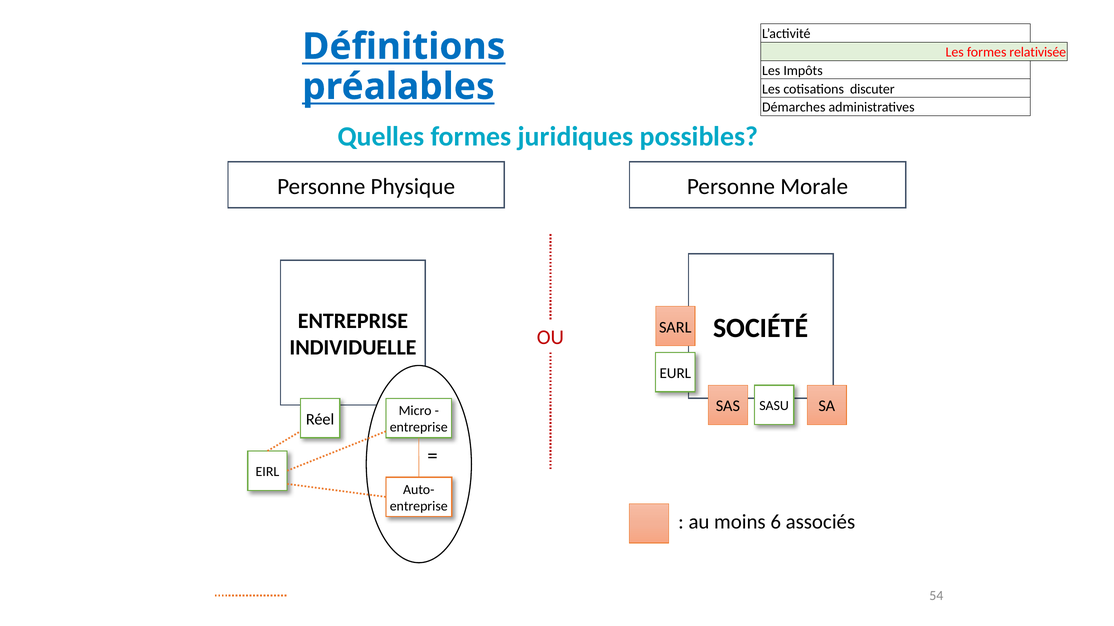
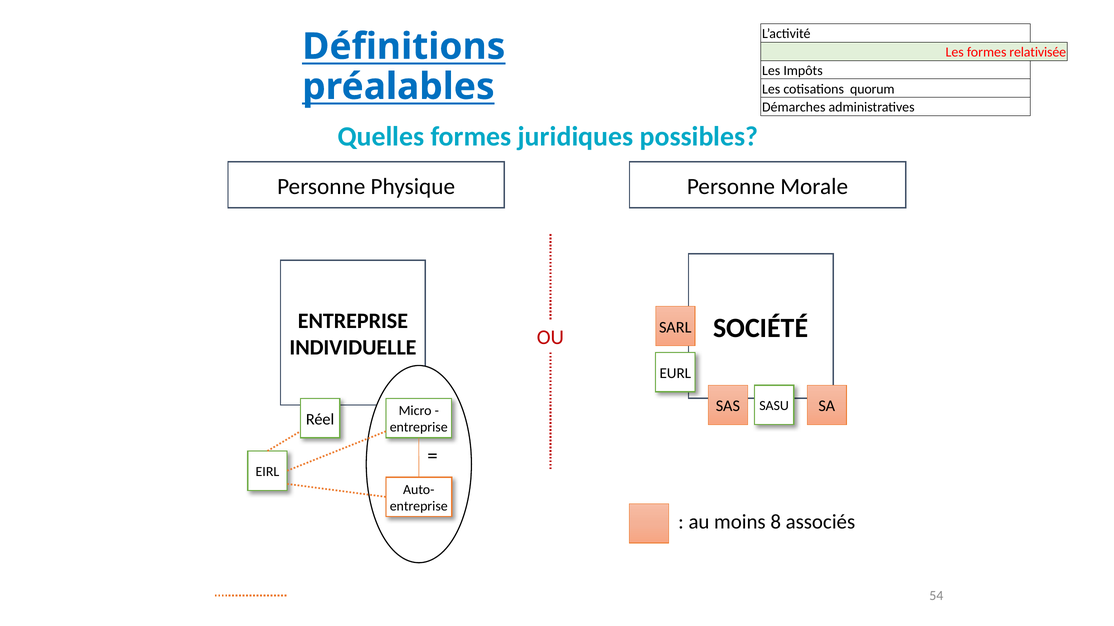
discuter: discuter -> quorum
6: 6 -> 8
